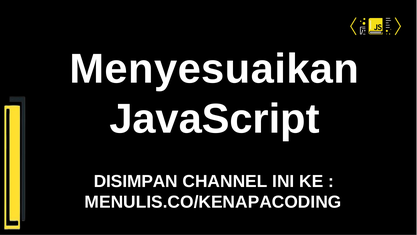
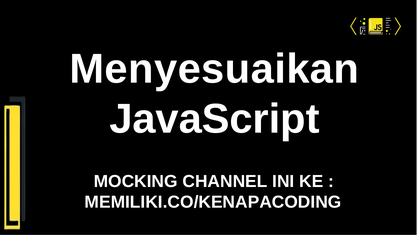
DISIMPAN: DISIMPAN -> MOCKING
MENULIS.CO/KENAPACODING: MENULIS.CO/KENAPACODING -> MEMILIKI.CO/KENAPACODING
